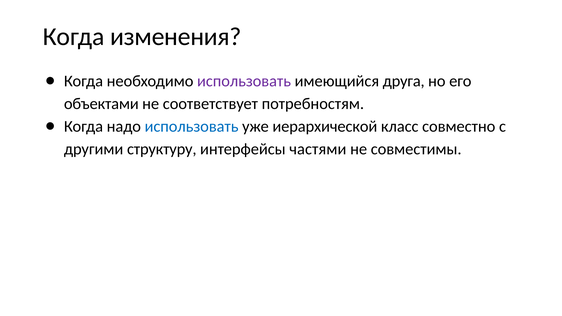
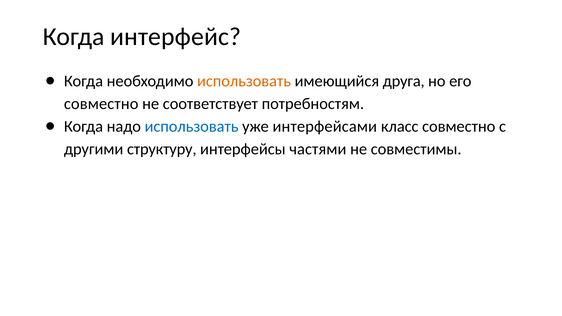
изменения: изменения -> интерфейс
использовать at (244, 81) colour: purple -> orange
объектами at (101, 104): объектами -> совместно
иерархической: иерархической -> интерфейсами
